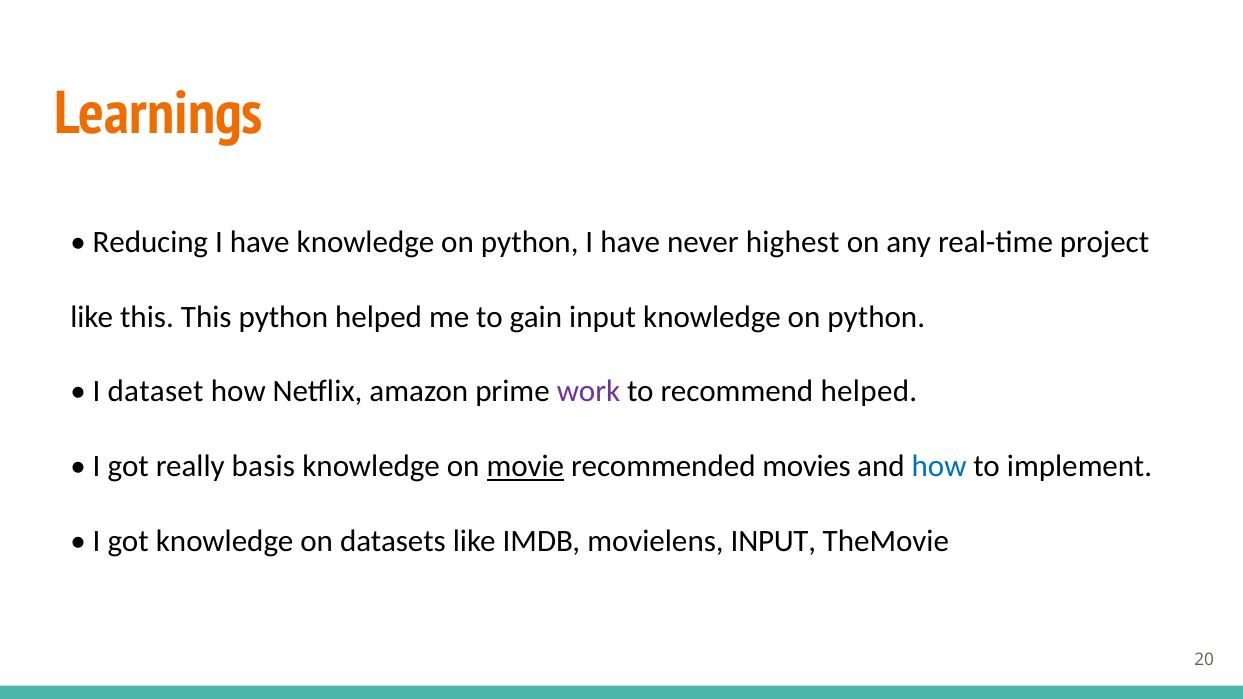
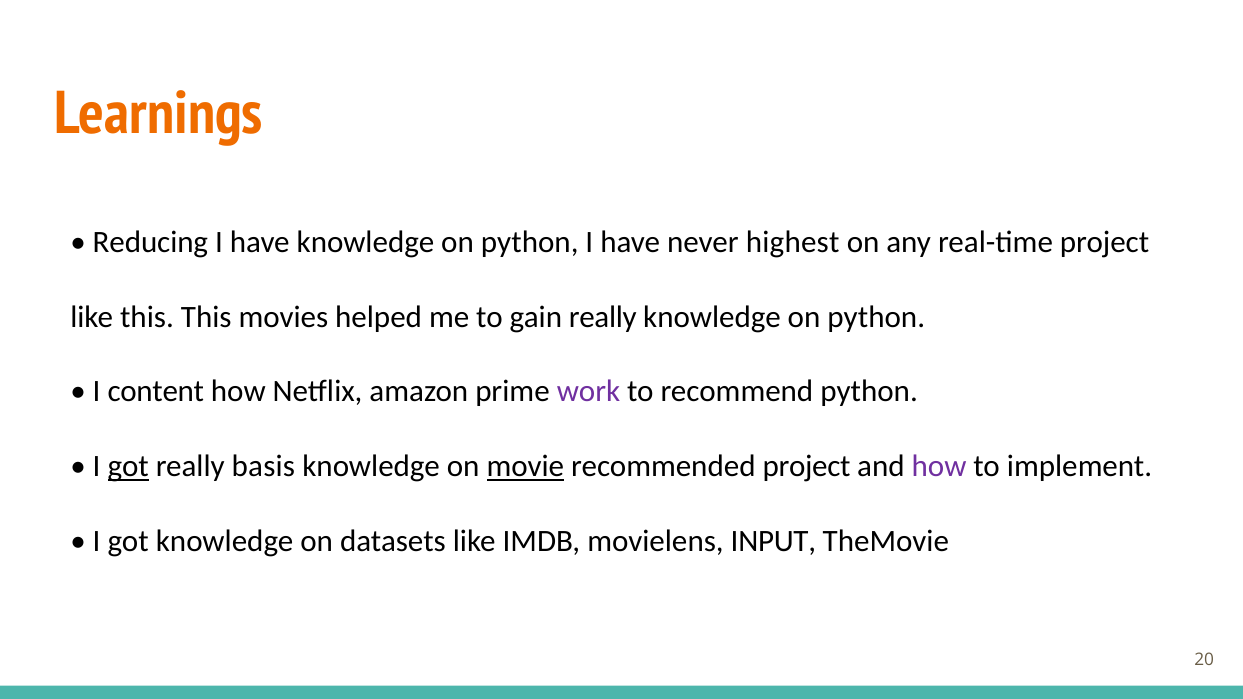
This python: python -> movies
gain input: input -> really
dataset: dataset -> content
recommend helped: helped -> python
got at (128, 466) underline: none -> present
recommended movies: movies -> project
how at (939, 466) colour: blue -> purple
